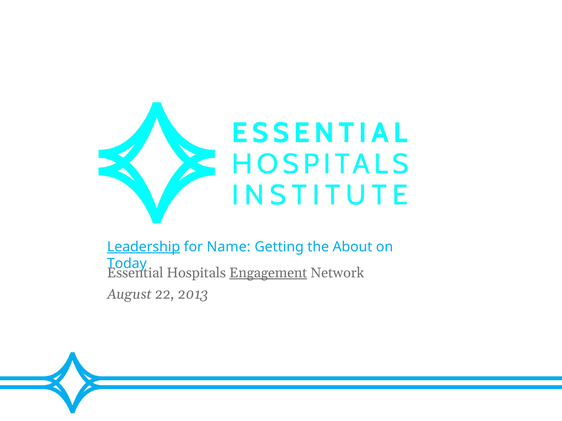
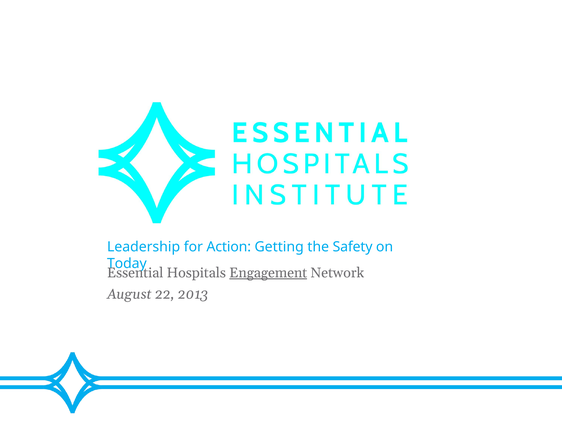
Leadership underline: present -> none
Name: Name -> Action
About: About -> Safety
